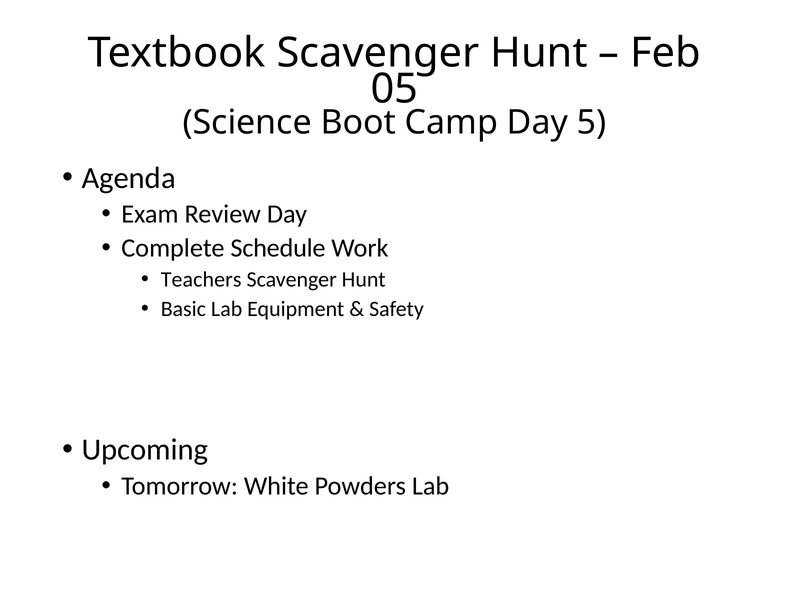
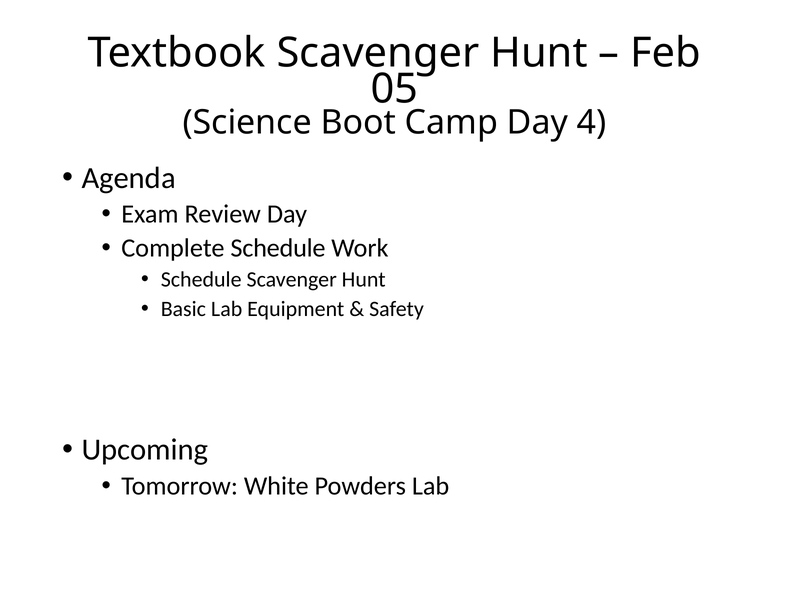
5: 5 -> 4
Teachers at (201, 279): Teachers -> Schedule
